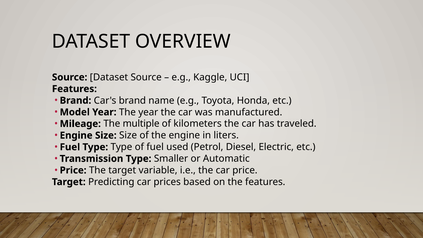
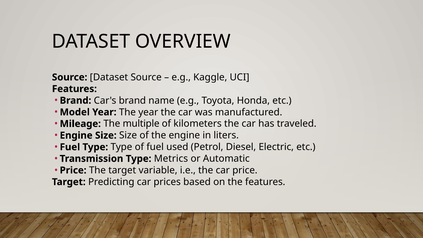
Smaller: Smaller -> Metrics
